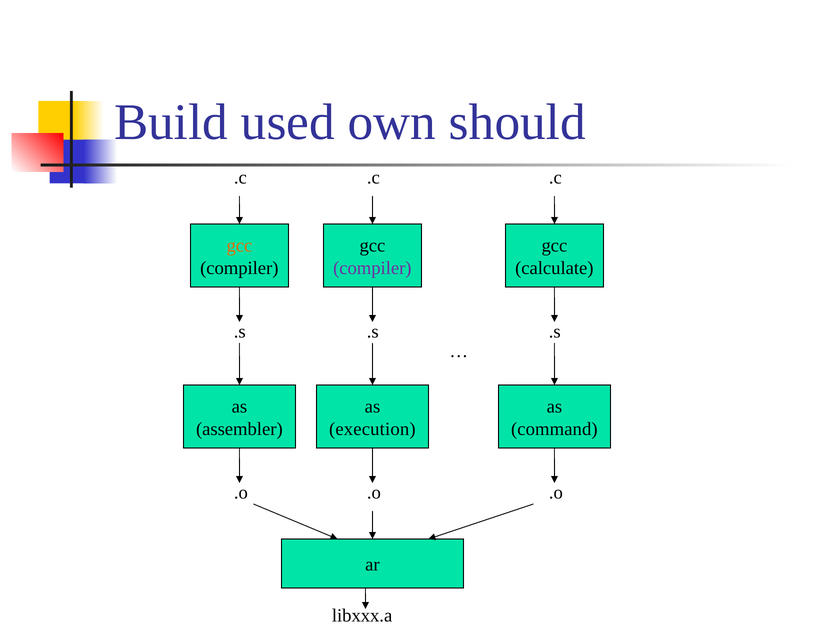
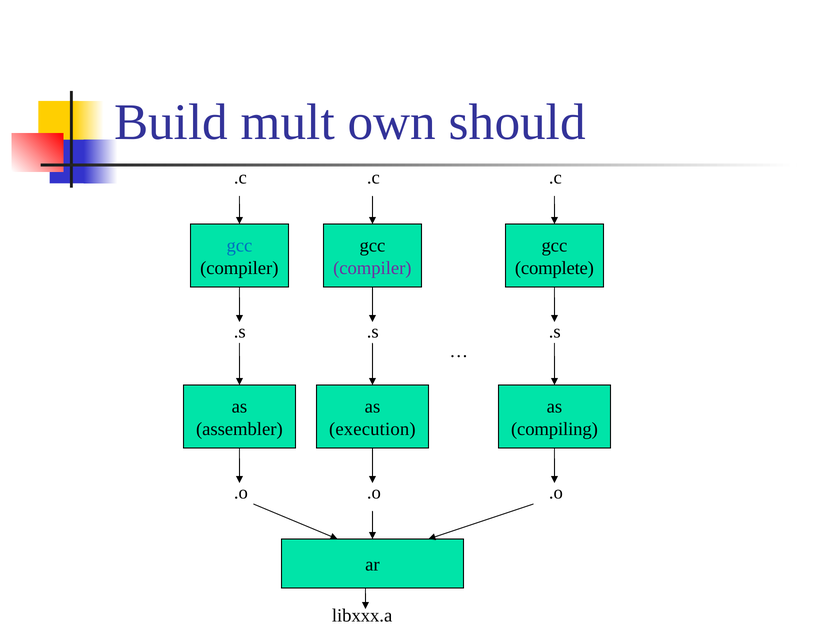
used: used -> mult
gcc at (239, 246) colour: orange -> blue
calculate: calculate -> complete
command: command -> compiling
